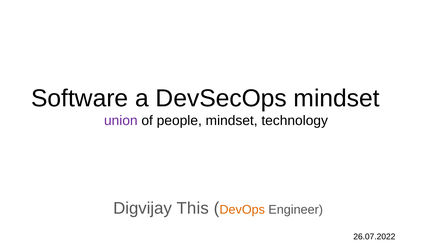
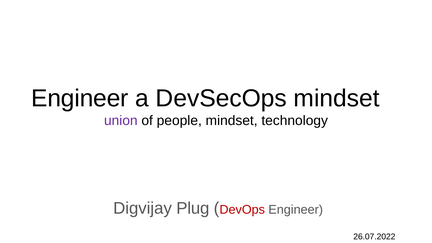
Software at (80, 98): Software -> Engineer
This: This -> Plug
DevOps colour: orange -> red
